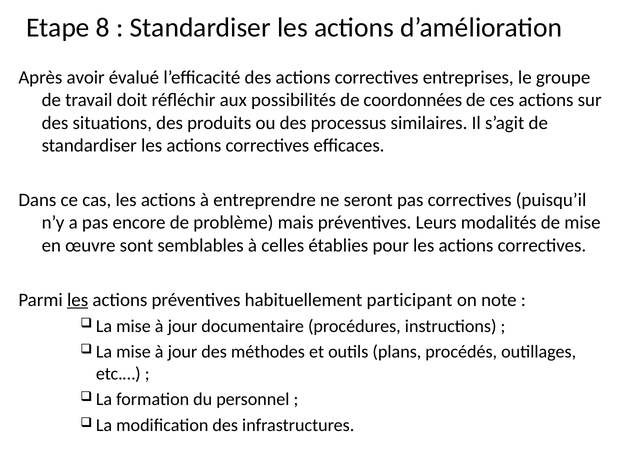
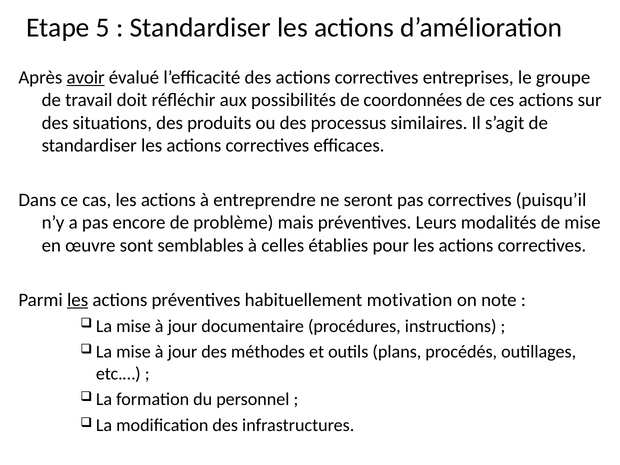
8: 8 -> 5
avoir underline: none -> present
participant: participant -> motivation
